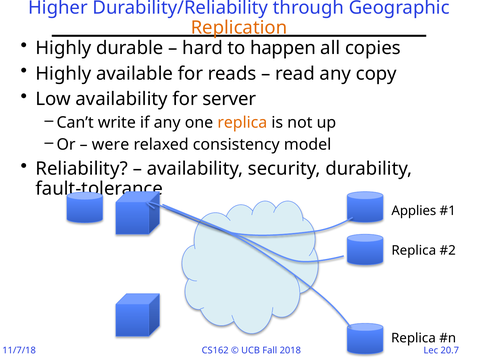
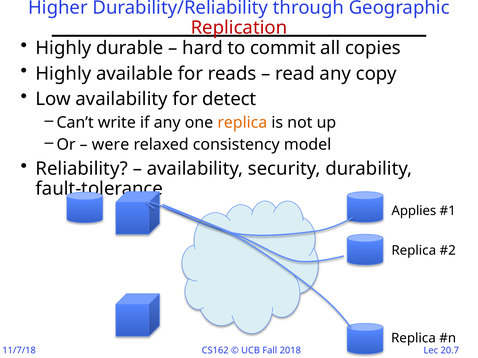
Replication colour: orange -> red
happen: happen -> commit
server: server -> detect
